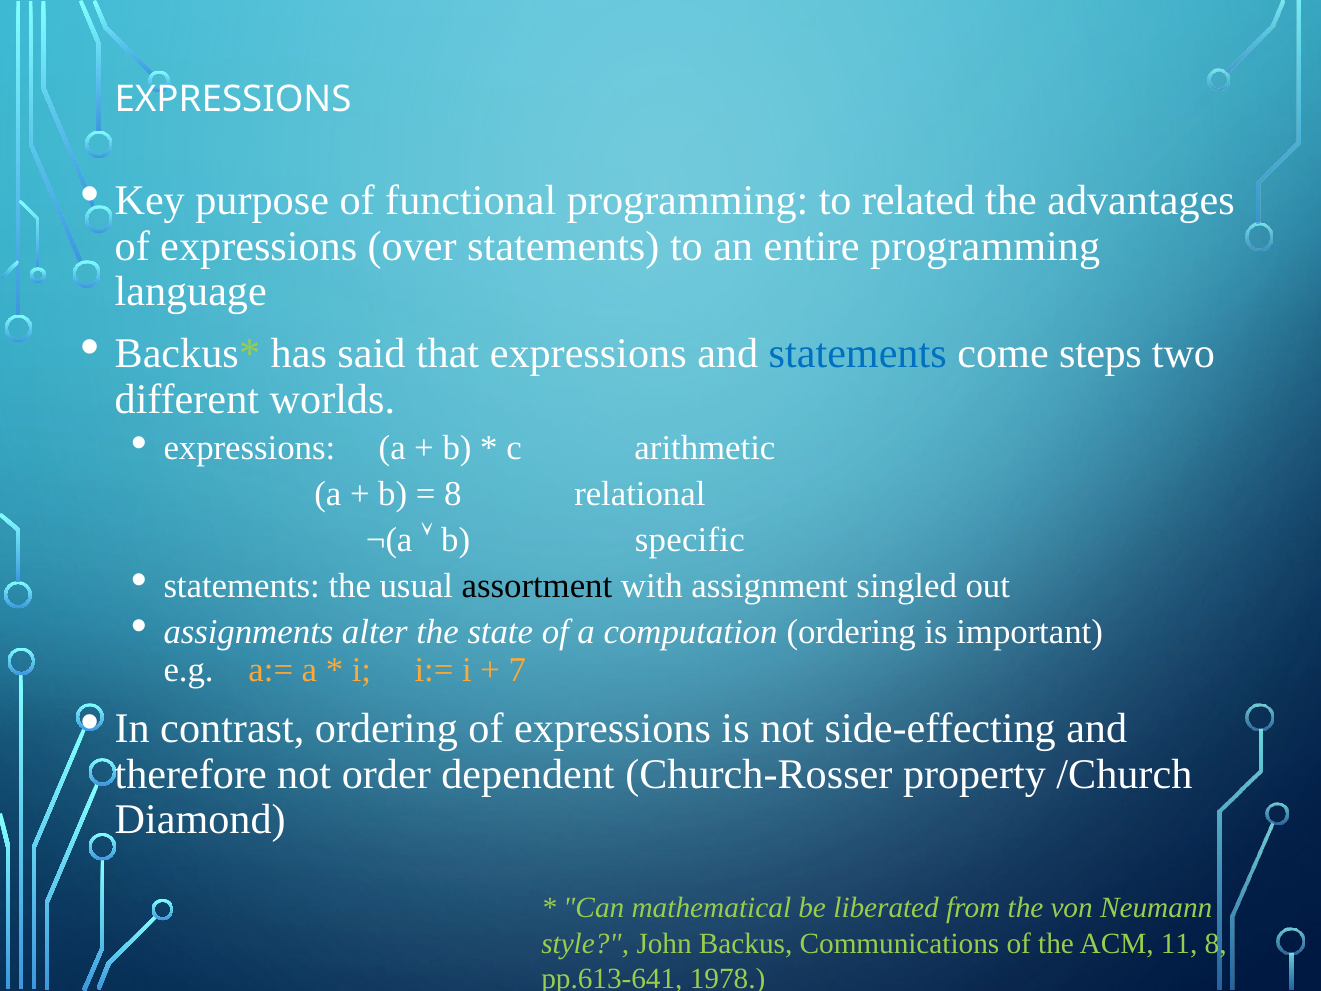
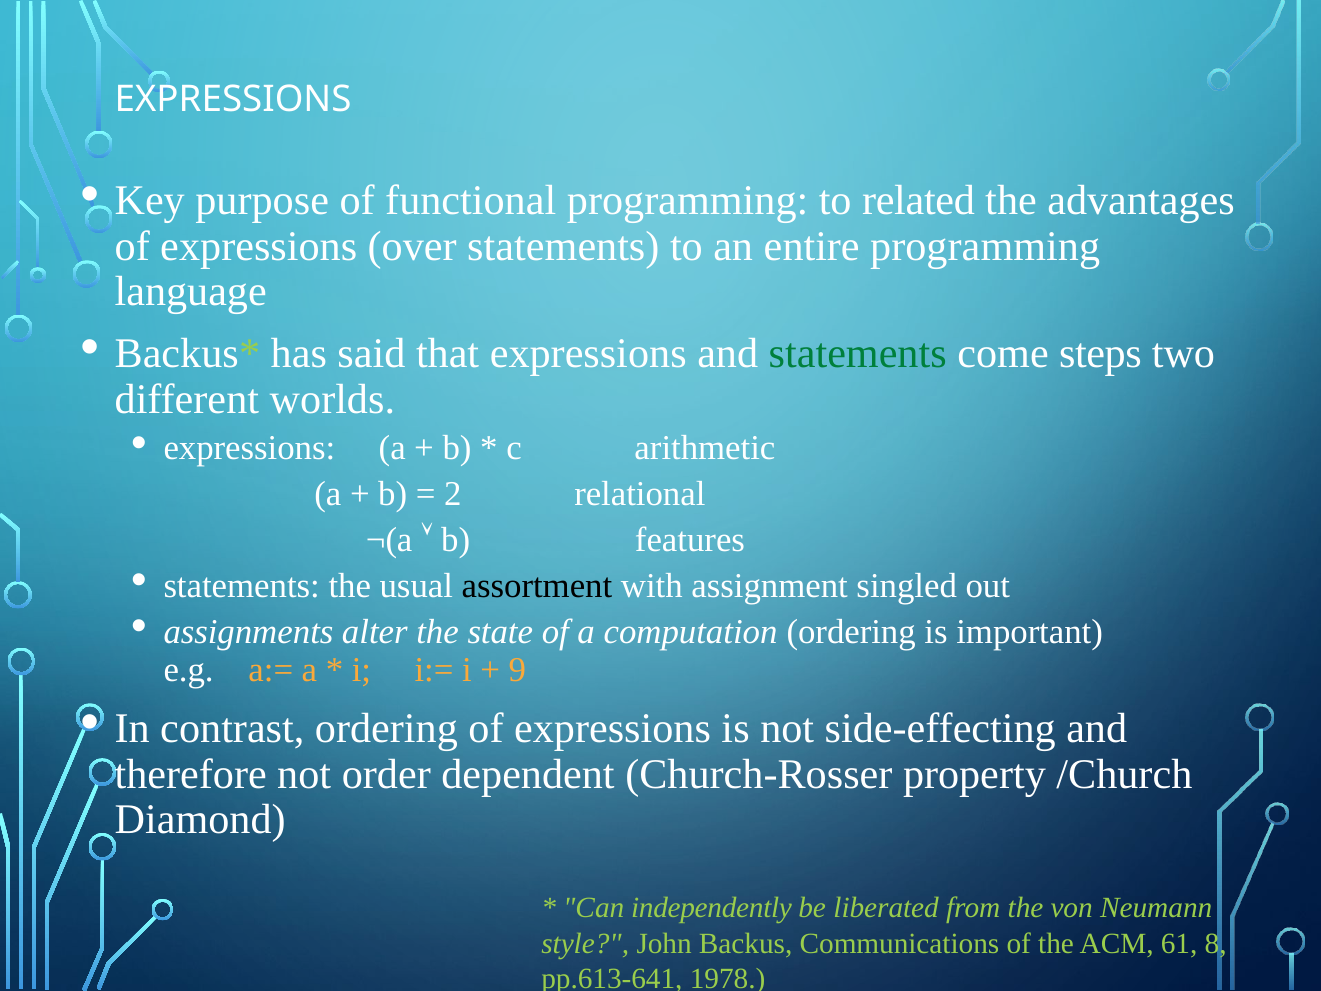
statements at (858, 354) colour: blue -> green
8 at (453, 494): 8 -> 2
specific: specific -> features
7: 7 -> 9
mathematical: mathematical -> independently
11: 11 -> 61
